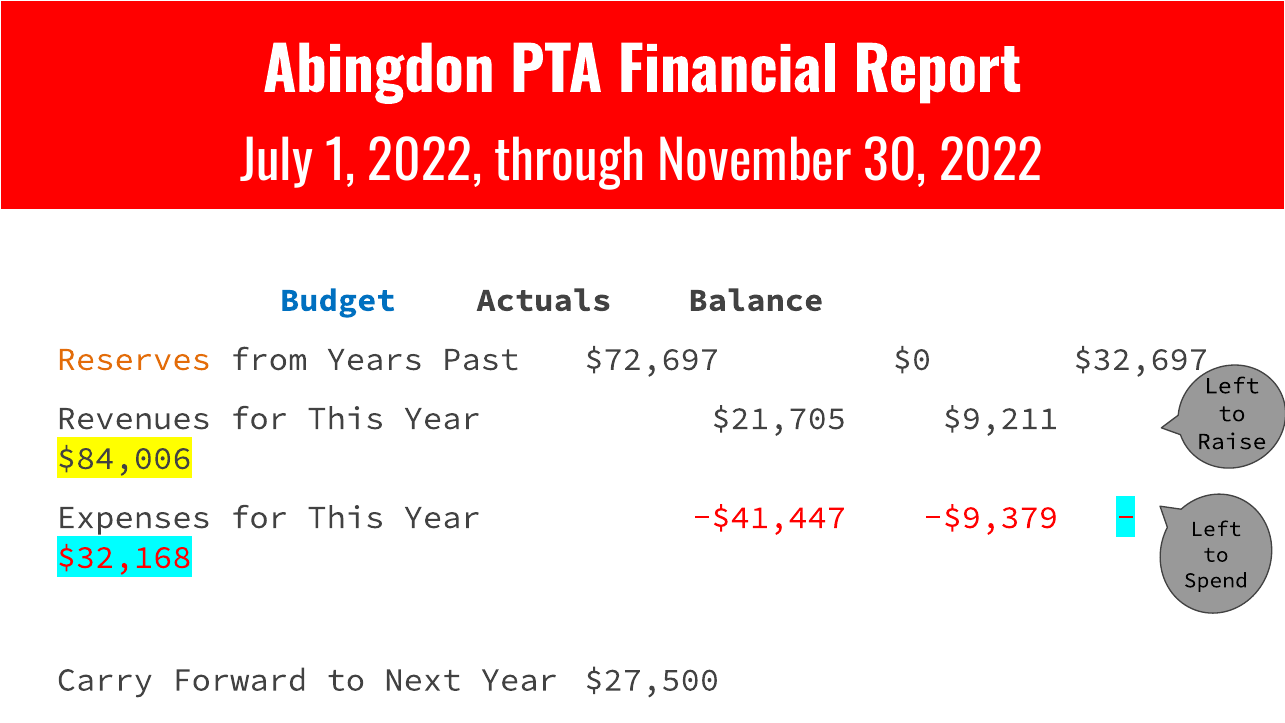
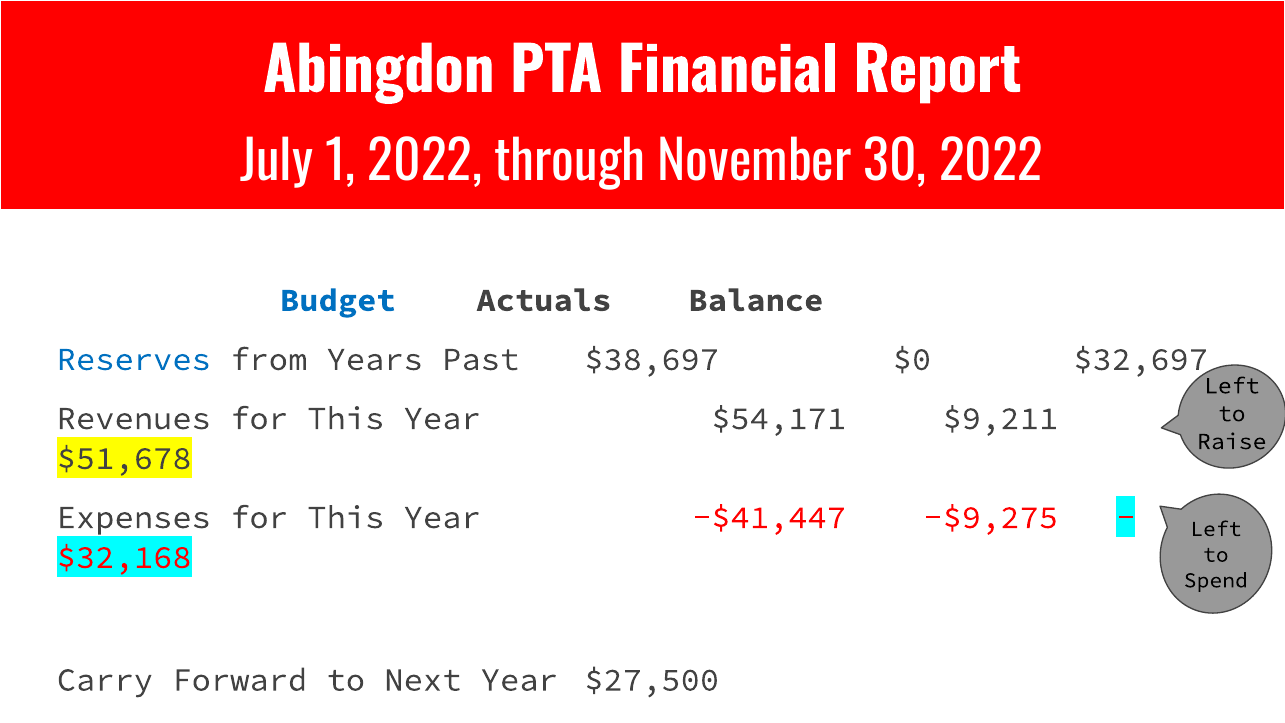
Reserves colour: orange -> blue
$72,697: $72,697 -> $38,697
$21,705: $21,705 -> $54,171
$84,006: $84,006 -> $51,678
-$9,379: -$9,379 -> -$9,275
